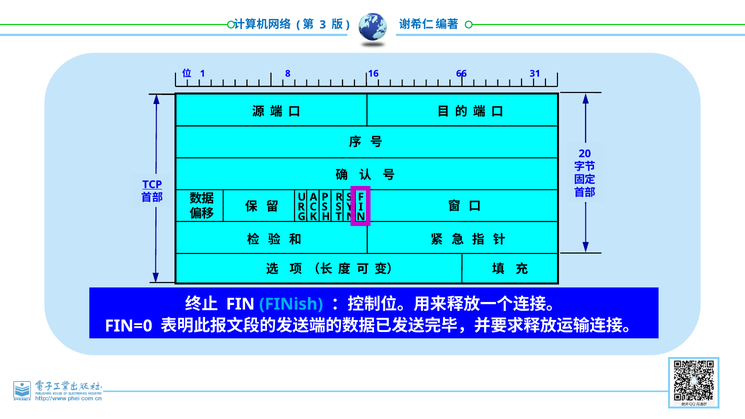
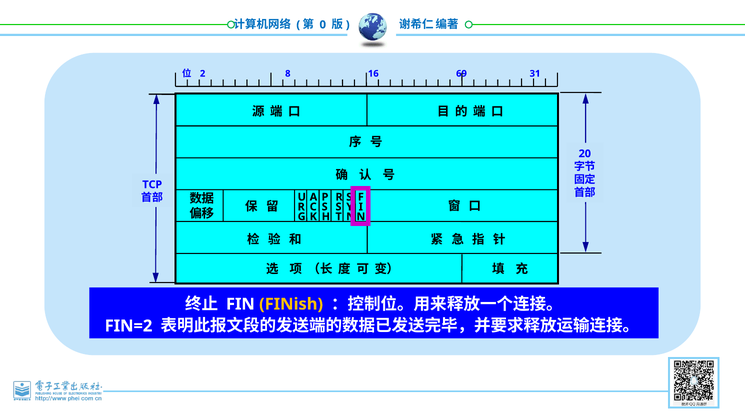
3: 3 -> 0
1: 1 -> 2
66: 66 -> 69
TCP underline: present -> none
FINish colour: light blue -> yellow
FIN=0: FIN=0 -> FIN=2
